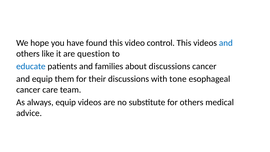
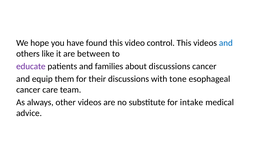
question: question -> between
educate colour: blue -> purple
always equip: equip -> other
for others: others -> intake
